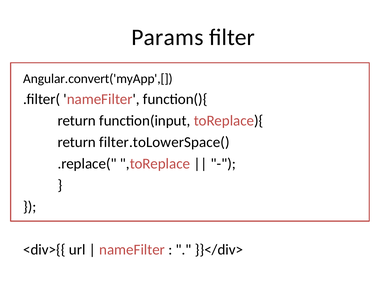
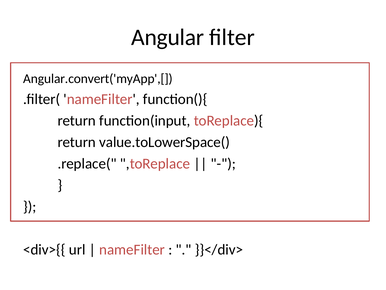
Params: Params -> Angular
filter.toLowerSpace(: filter.toLowerSpace( -> value.toLowerSpace(
